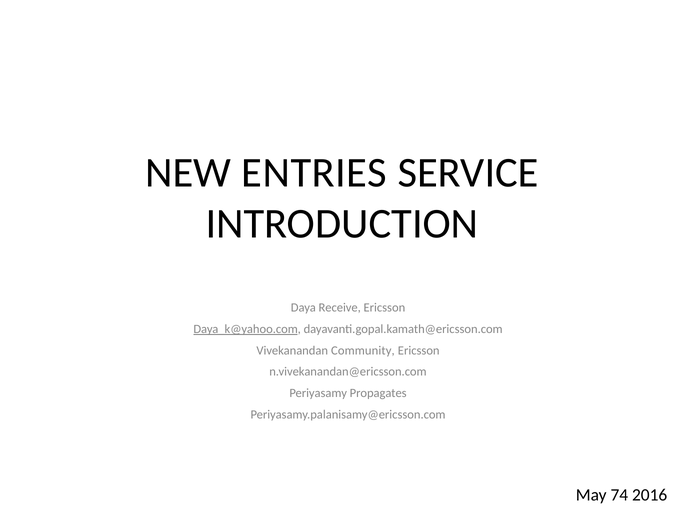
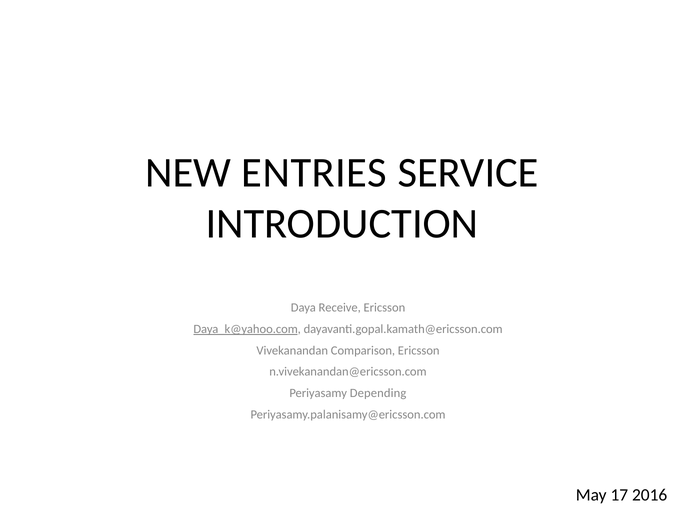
Community: Community -> Comparison
Propagates: Propagates -> Depending
74: 74 -> 17
